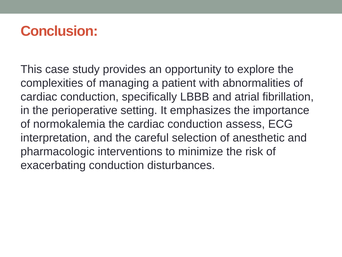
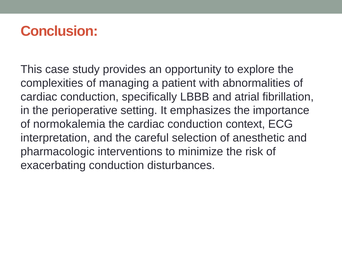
assess: assess -> context
